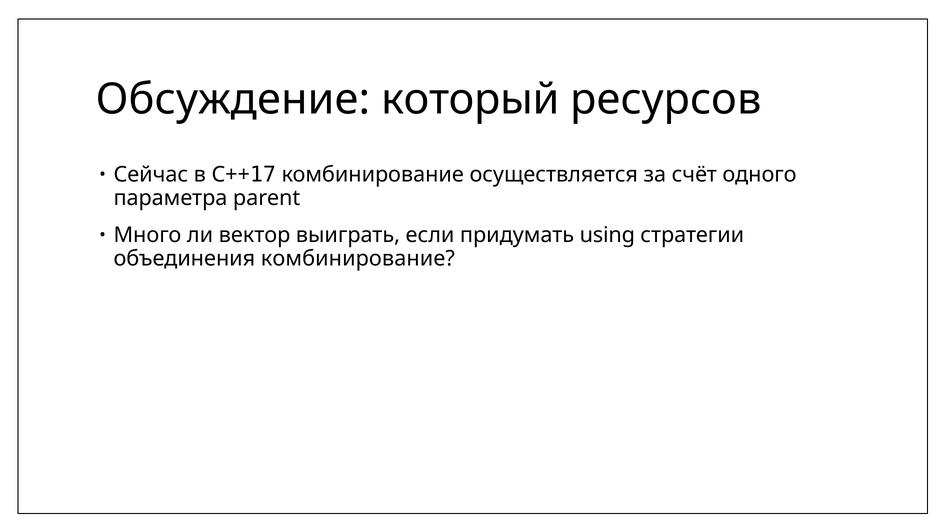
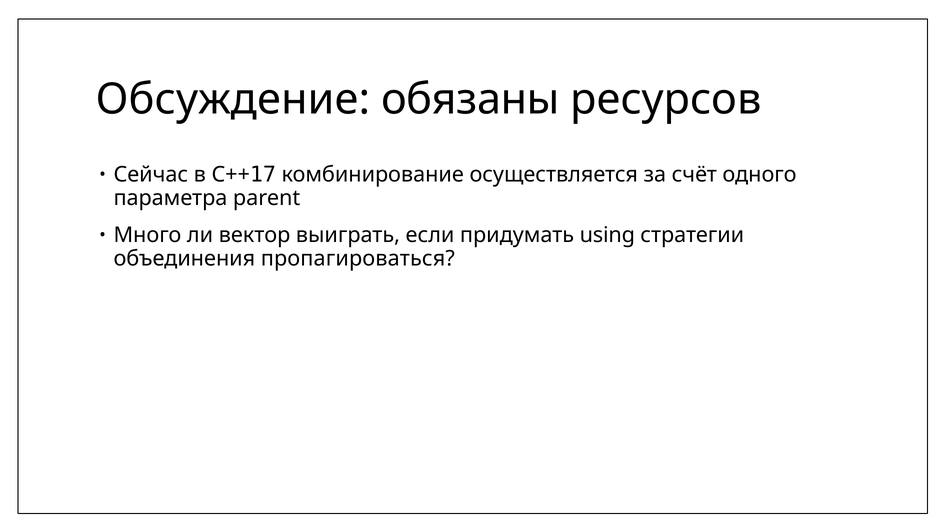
который: который -> обязаны
объединения комбинирование: комбинирование -> пропагироваться
